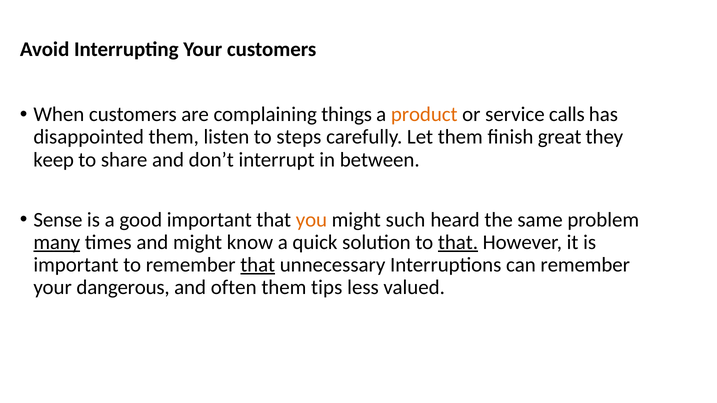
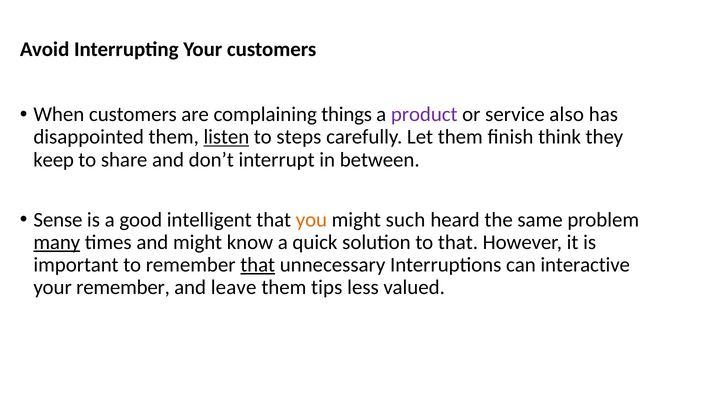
product colour: orange -> purple
calls: calls -> also
listen underline: none -> present
great: great -> think
good important: important -> intelligent
that at (458, 242) underline: present -> none
can remember: remember -> interactive
your dangerous: dangerous -> remember
often: often -> leave
